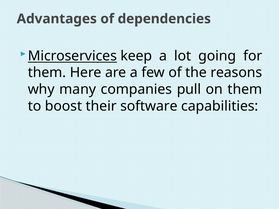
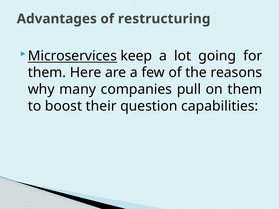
dependencies: dependencies -> restructuring
software: software -> question
